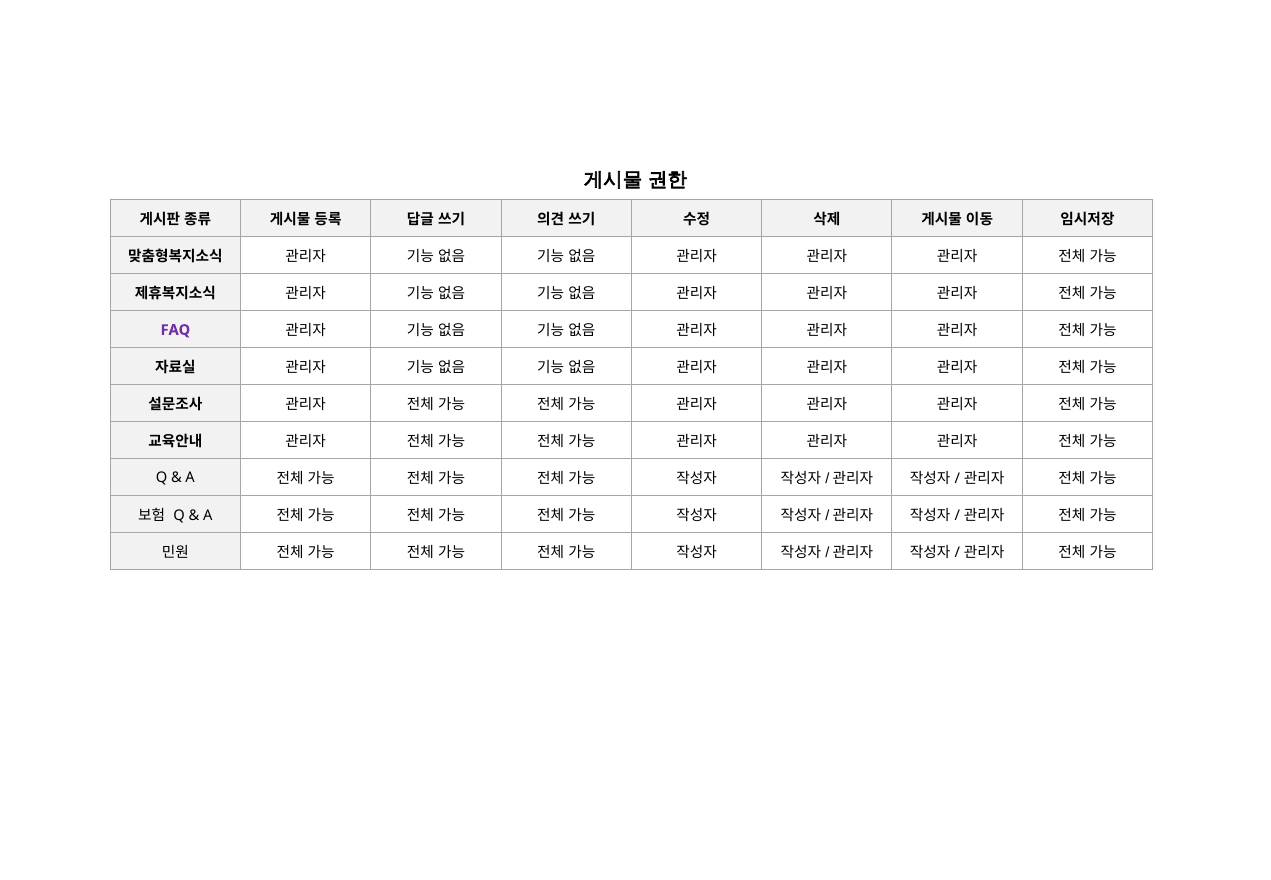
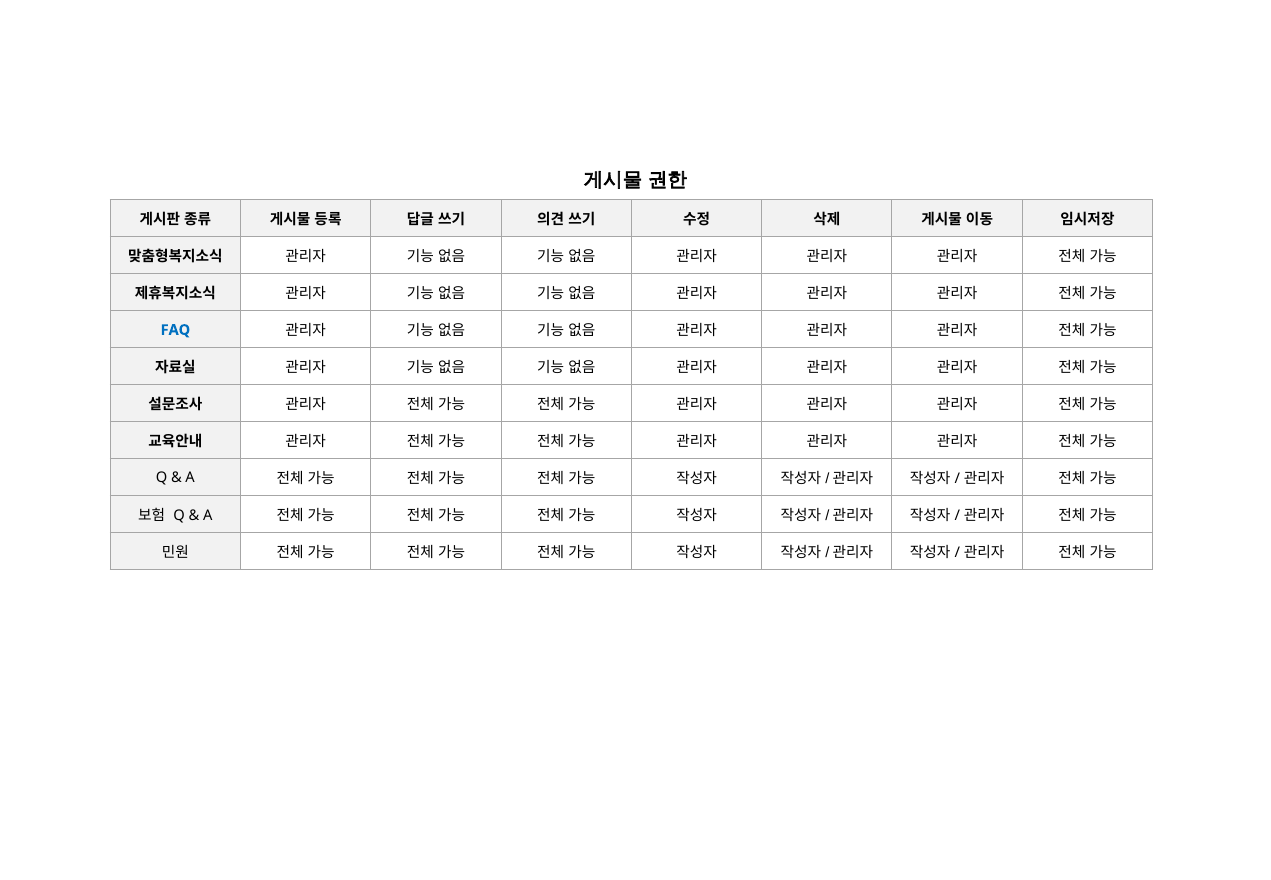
FAQ colour: purple -> blue
